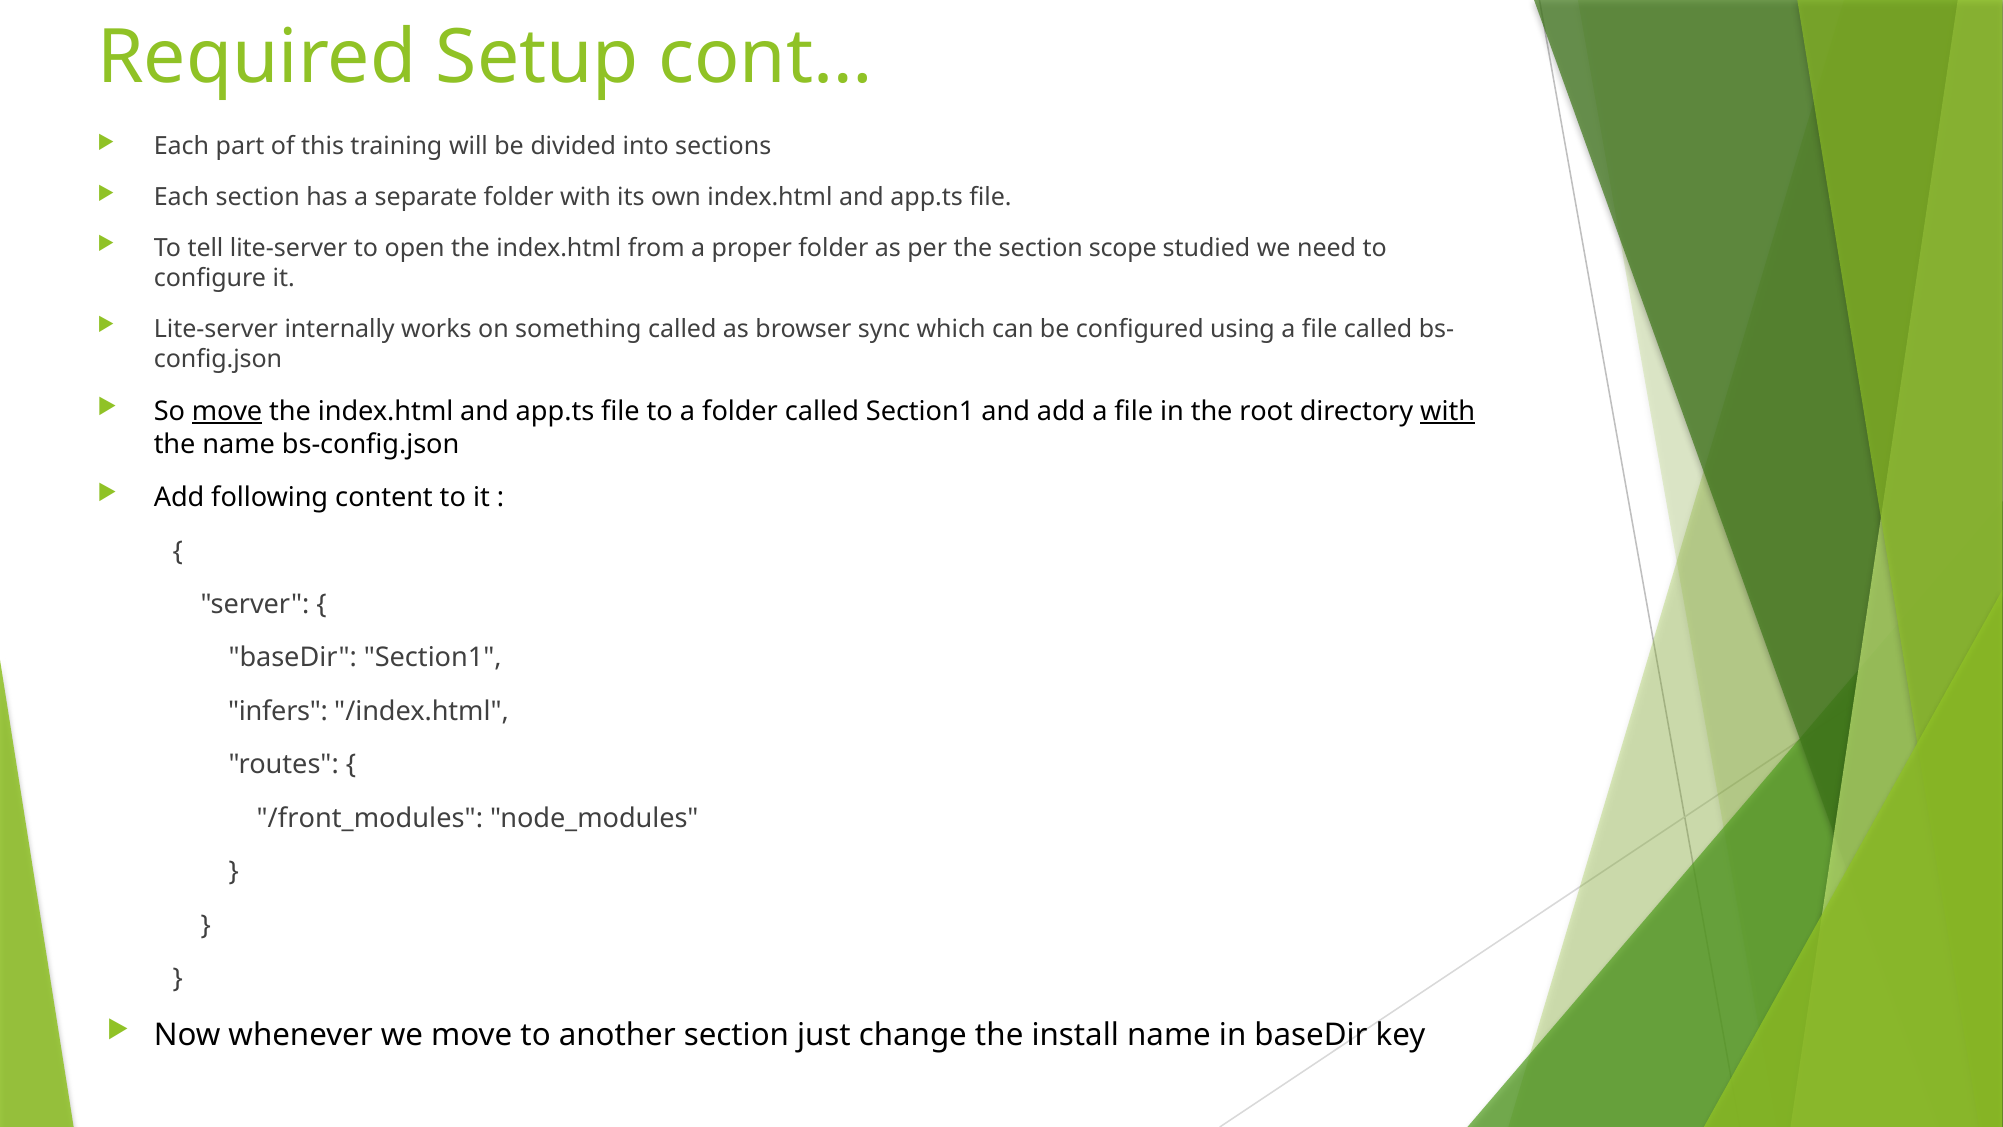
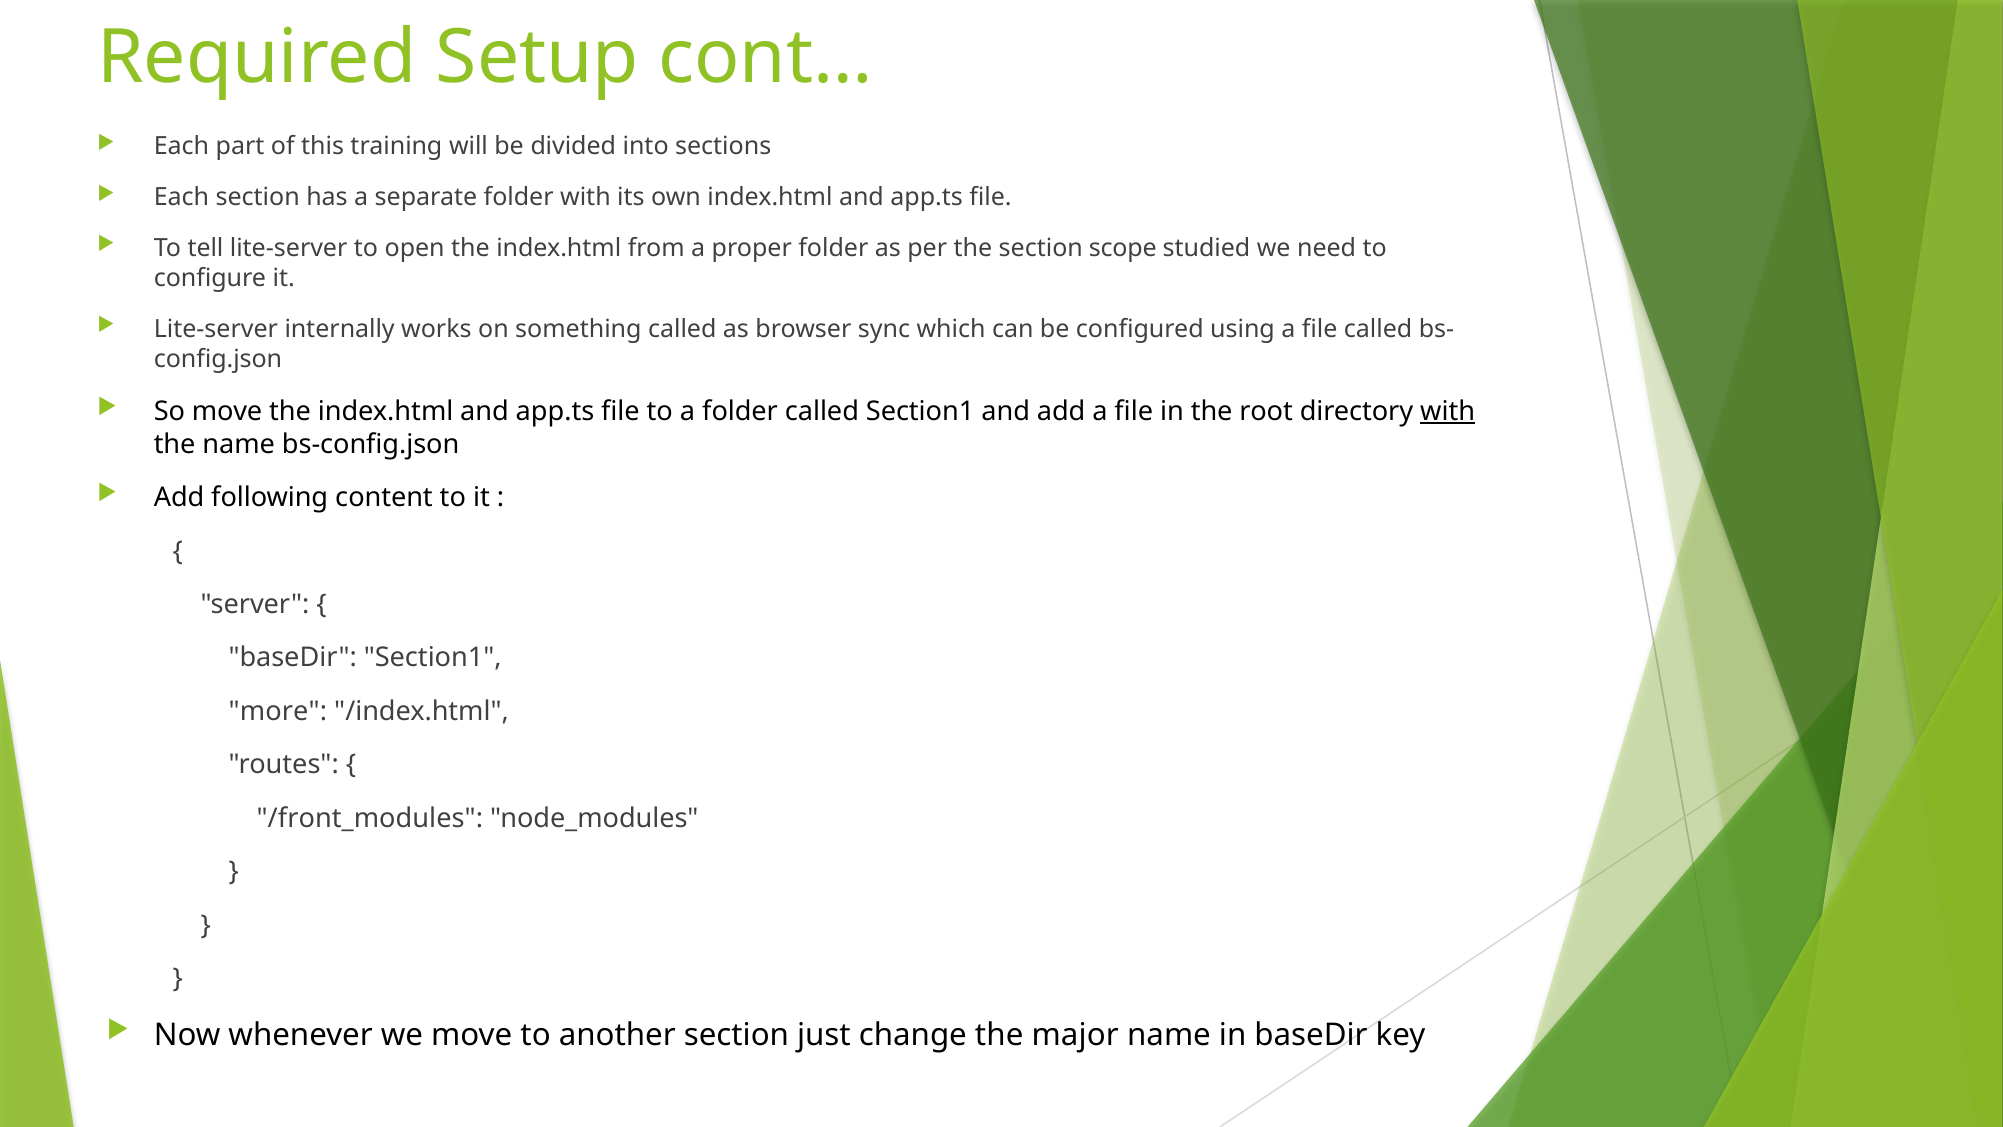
move at (227, 411) underline: present -> none
infers: infers -> more
install: install -> major
